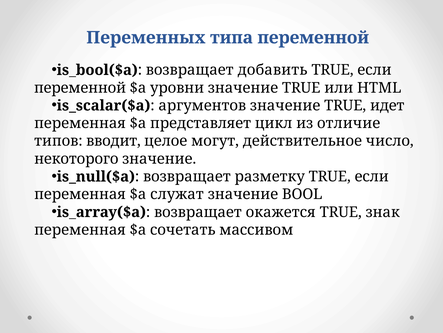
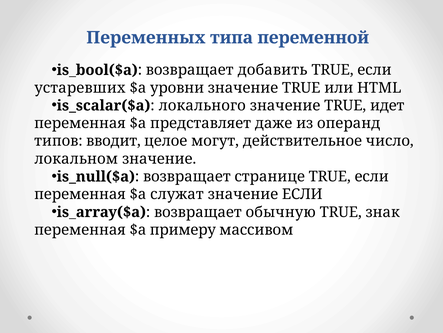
переменной at (80, 88): переменной -> устаревших
аргументов: аргументов -> локального
цикл: цикл -> даже
отличие: отличие -> операнд
некоторого: некоторого -> локальном
разметку: разметку -> странице
значение BOOL: BOOL -> ЕСЛИ
окажется: окажется -> обычную
сочетать: сочетать -> примеру
